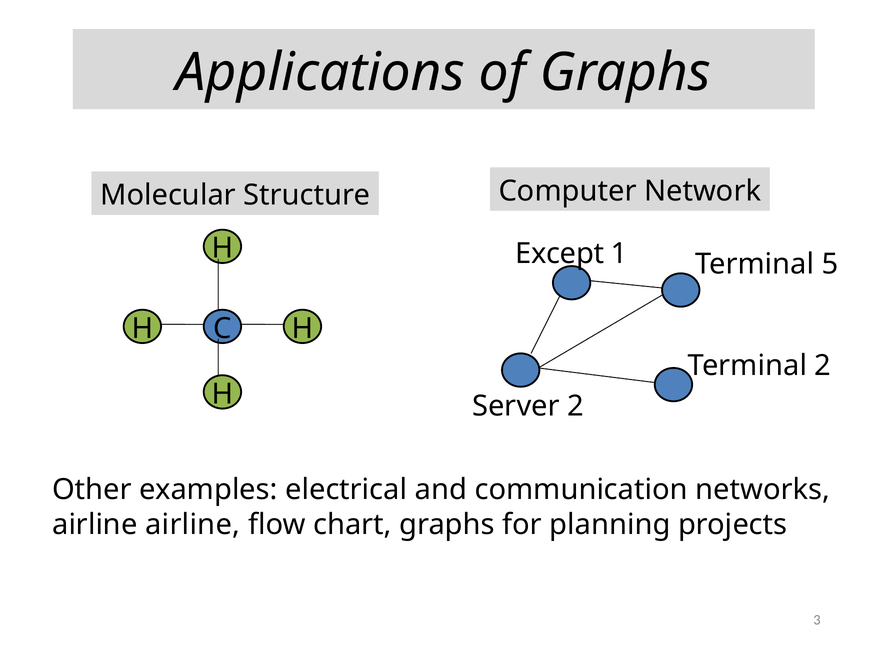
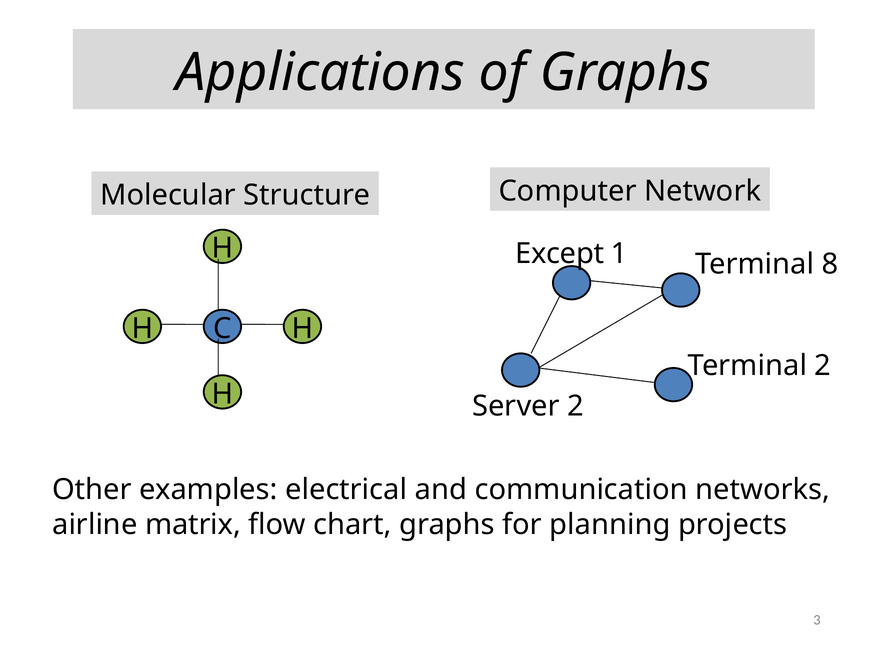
5: 5 -> 8
airline airline: airline -> matrix
